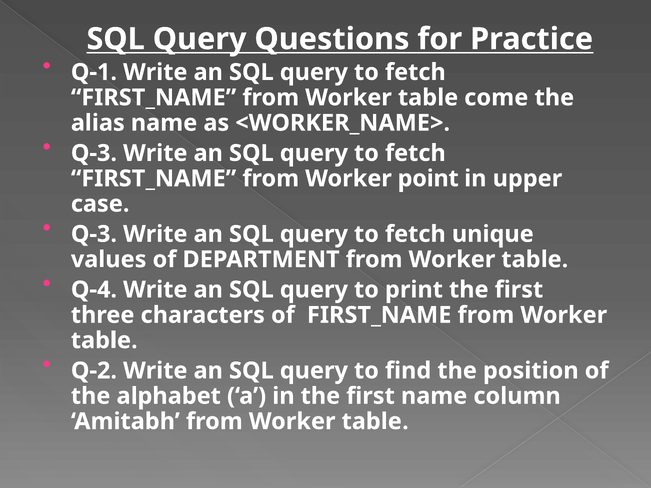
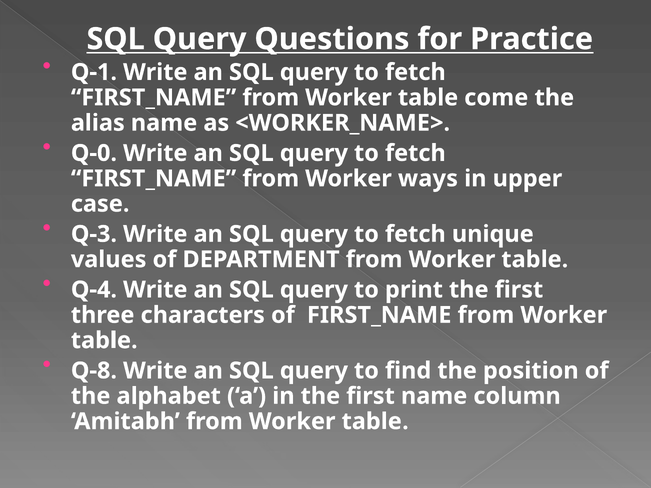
Q-3 at (94, 153): Q-3 -> Q-0
point: point -> ways
Q-2: Q-2 -> Q-8
